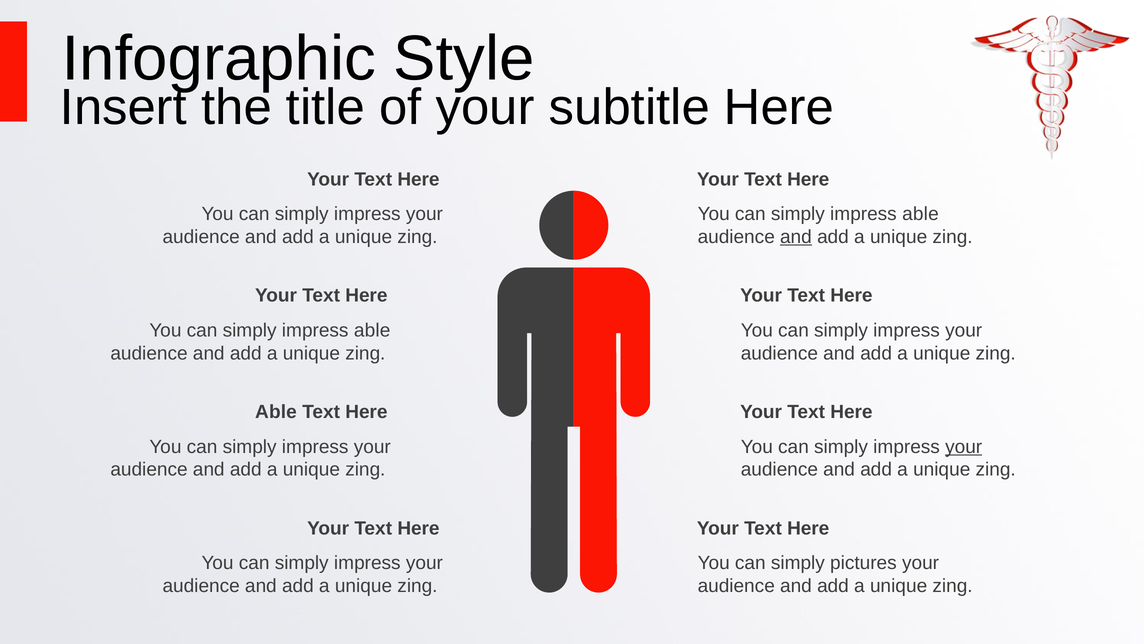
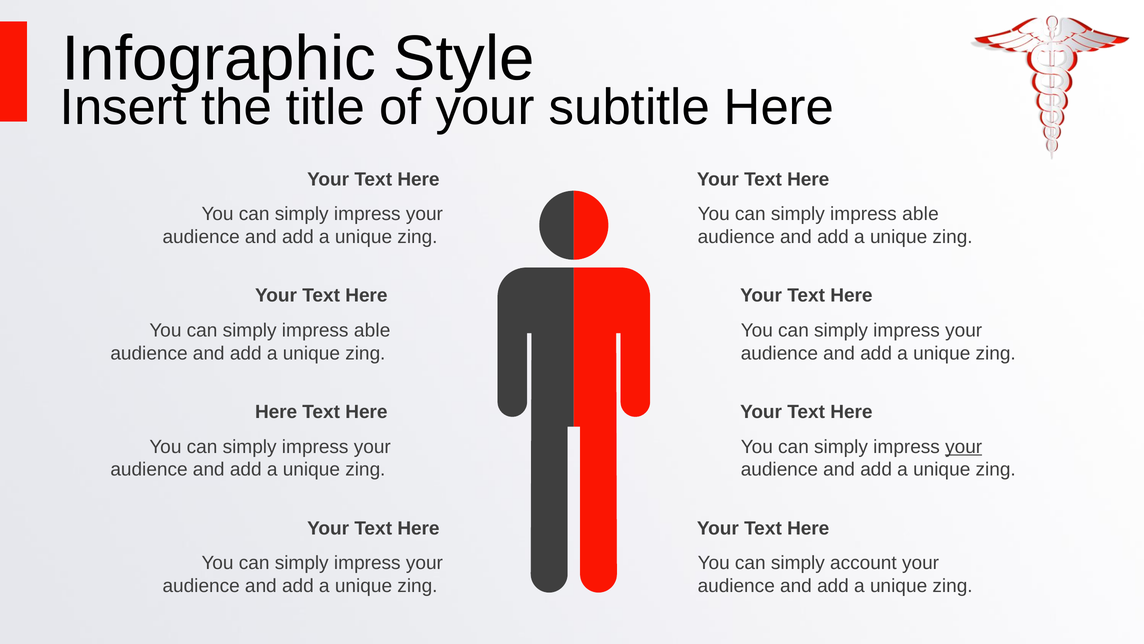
and at (796, 237) underline: present -> none
Able at (276, 412): Able -> Here
pictures: pictures -> account
